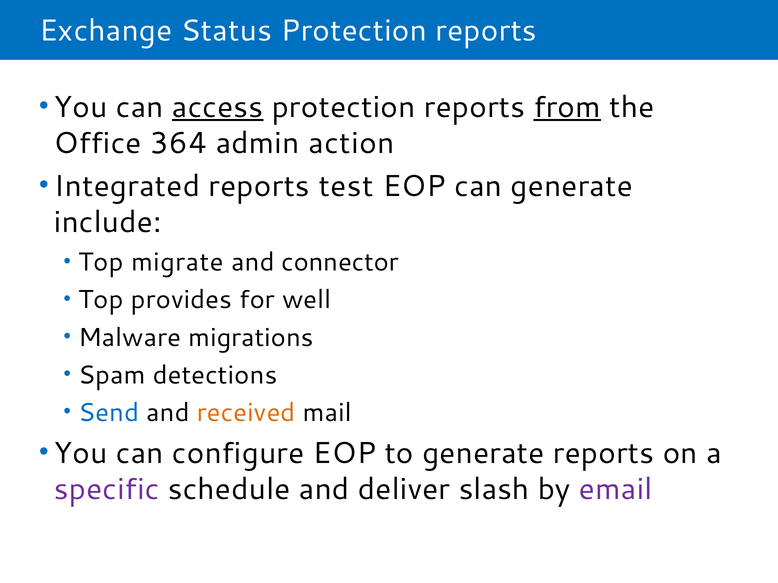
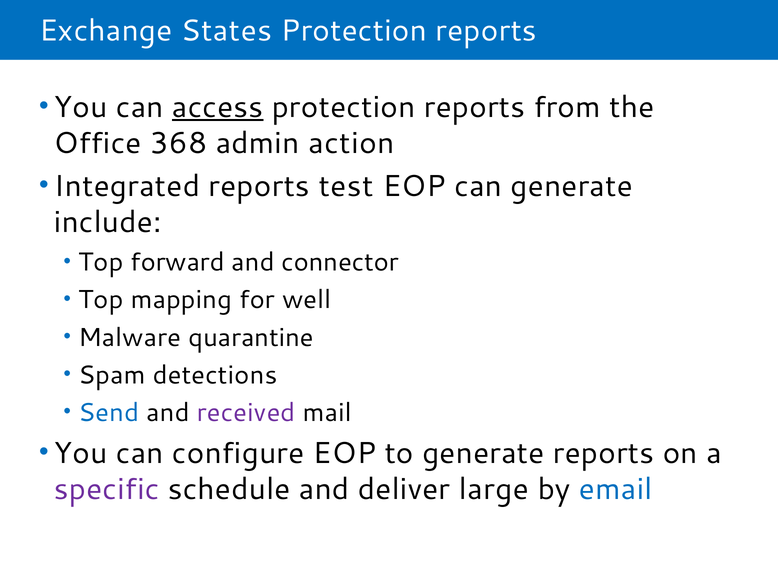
Status: Status -> States
from underline: present -> none
364: 364 -> 368
migrate: migrate -> forward
provides: provides -> mapping
migrations: migrations -> quarantine
received colour: orange -> purple
slash: slash -> large
email colour: purple -> blue
